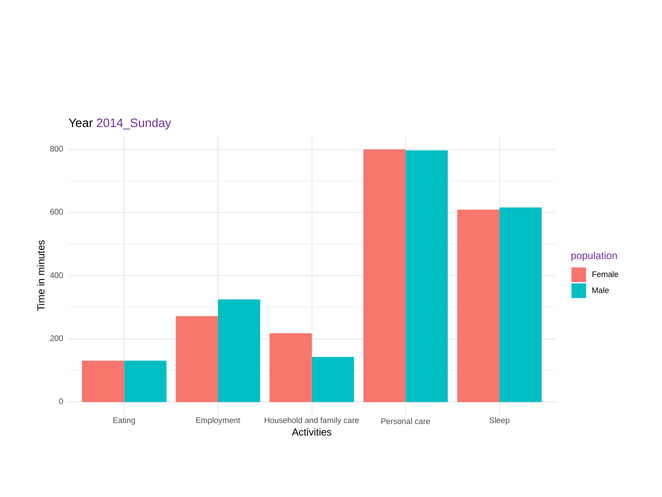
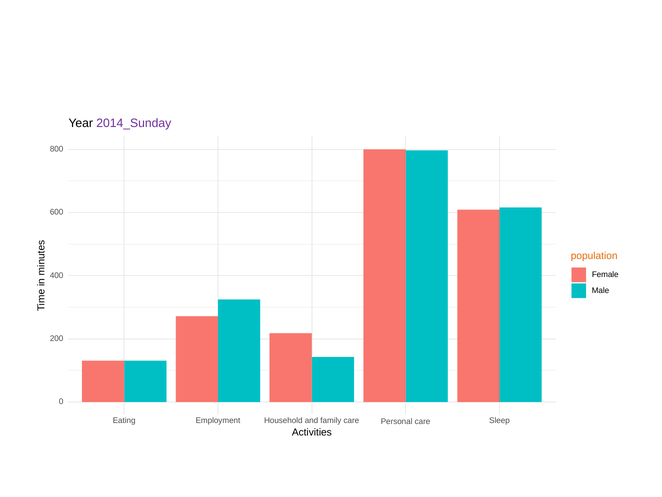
population colour: purple -> orange
